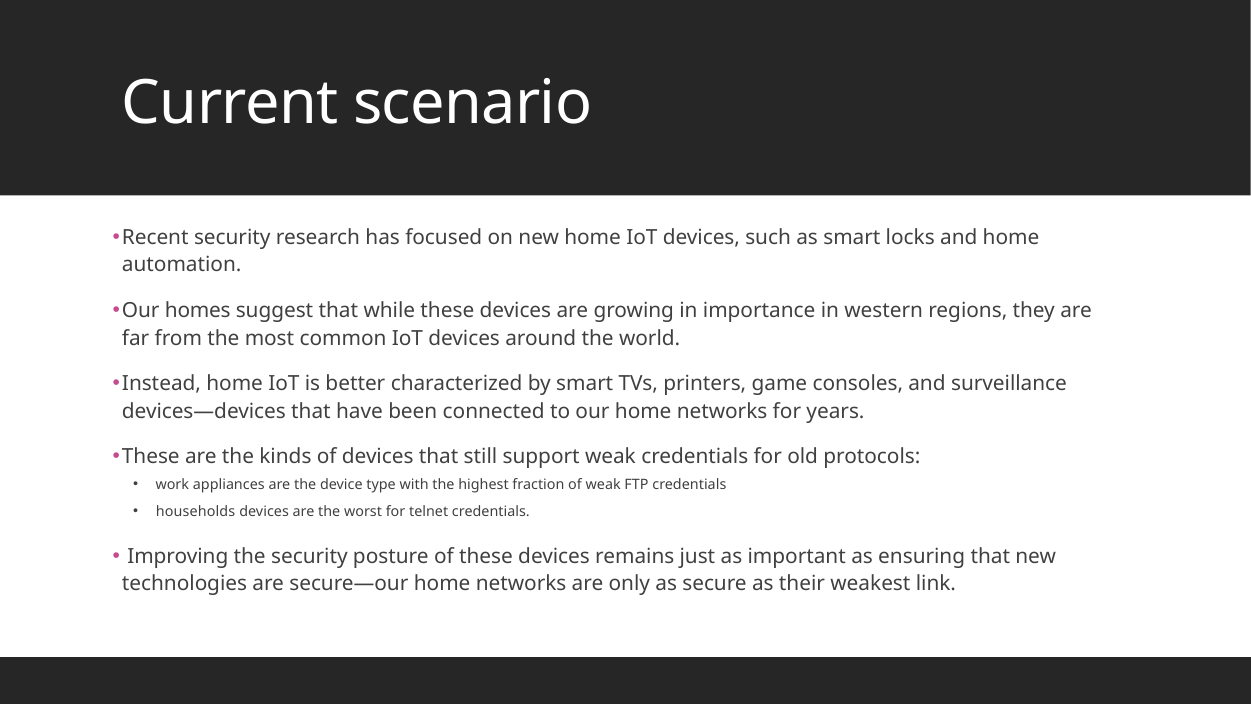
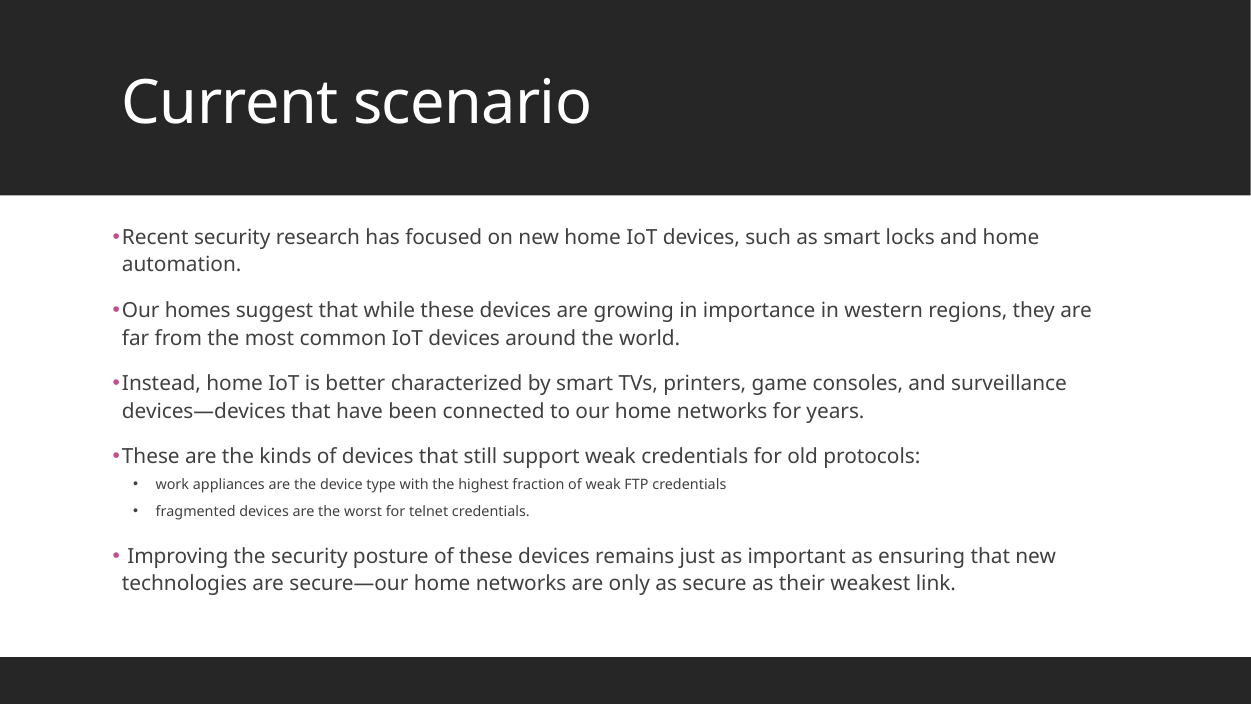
households: households -> fragmented
